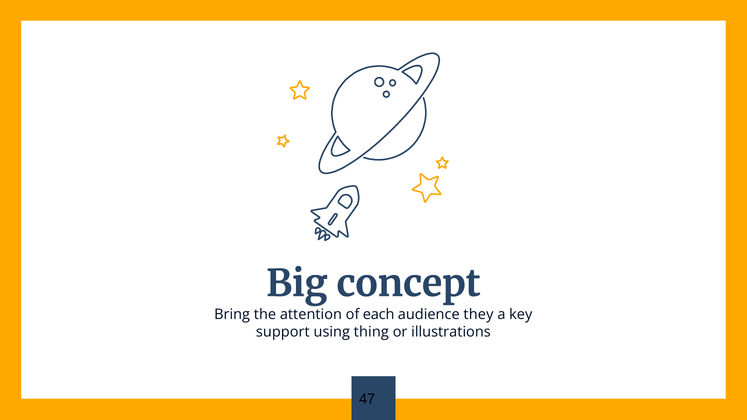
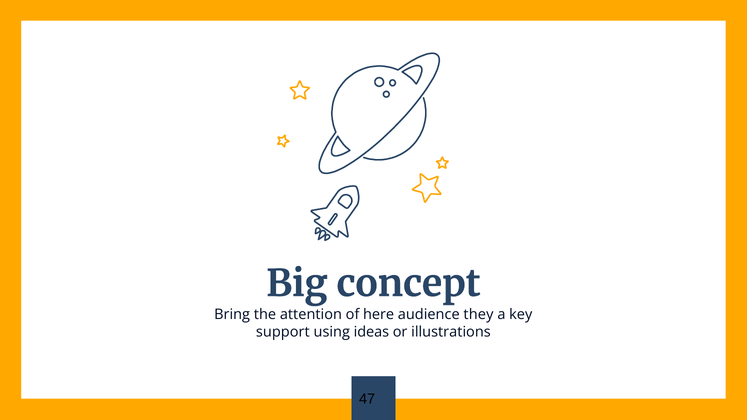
each: each -> here
thing: thing -> ideas
